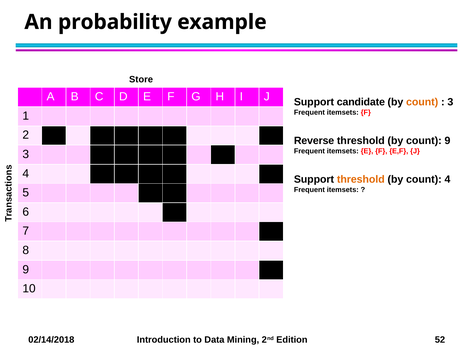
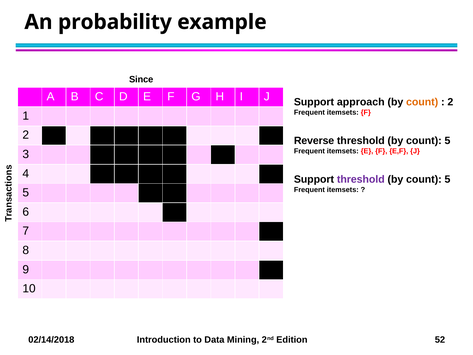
Store: Store -> Since
candidate: candidate -> approach
3 at (450, 102): 3 -> 2
9 at (447, 141): 9 -> 5
threshold at (361, 179) colour: orange -> purple
4 at (447, 179): 4 -> 5
